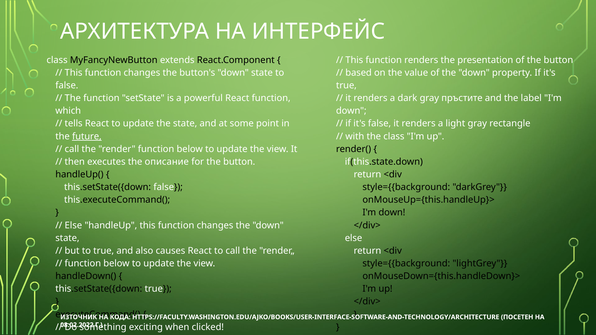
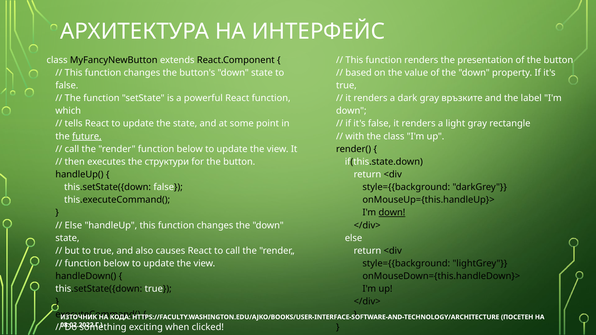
пръстите: пръстите -> връзките
описание: описание -> структури
down at (392, 213) underline: none -> present
